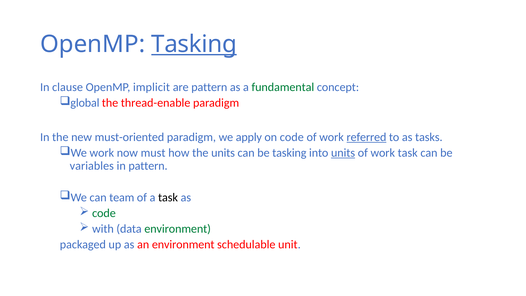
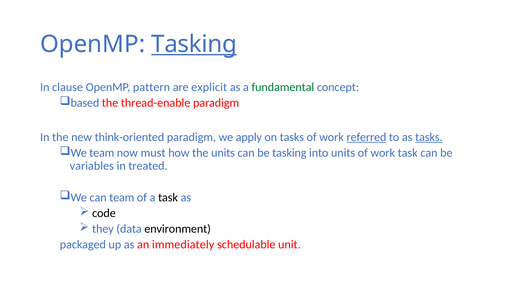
implicit: implicit -> pattern
are pattern: pattern -> explicit
global: global -> based
must-oriented: must-oriented -> think-oriented
on code: code -> tasks
tasks at (429, 137) underline: none -> present
We work: work -> team
units at (343, 153) underline: present -> none
in pattern: pattern -> treated
code at (104, 213) colour: green -> black
with: with -> they
environment at (178, 229) colour: green -> black
an environment: environment -> immediately
